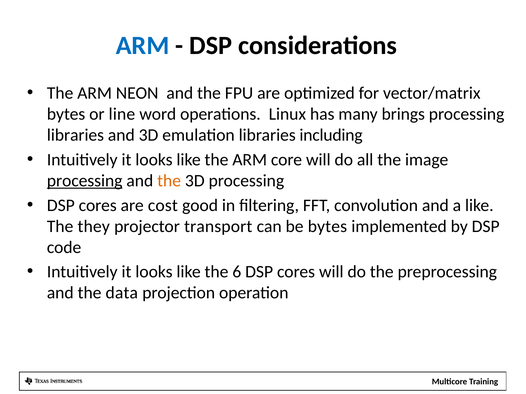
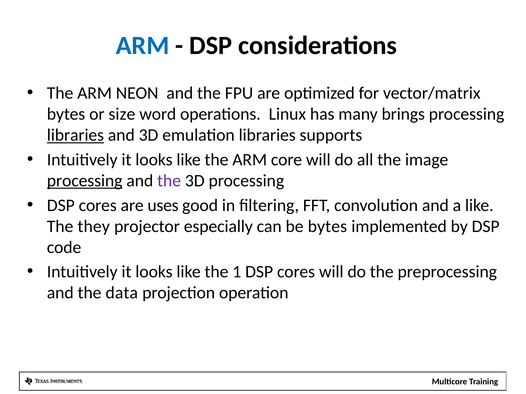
line: line -> size
libraries at (75, 135) underline: none -> present
including: including -> supports
the at (169, 181) colour: orange -> purple
cost: cost -> uses
transport: transport -> especially
6: 6 -> 1
